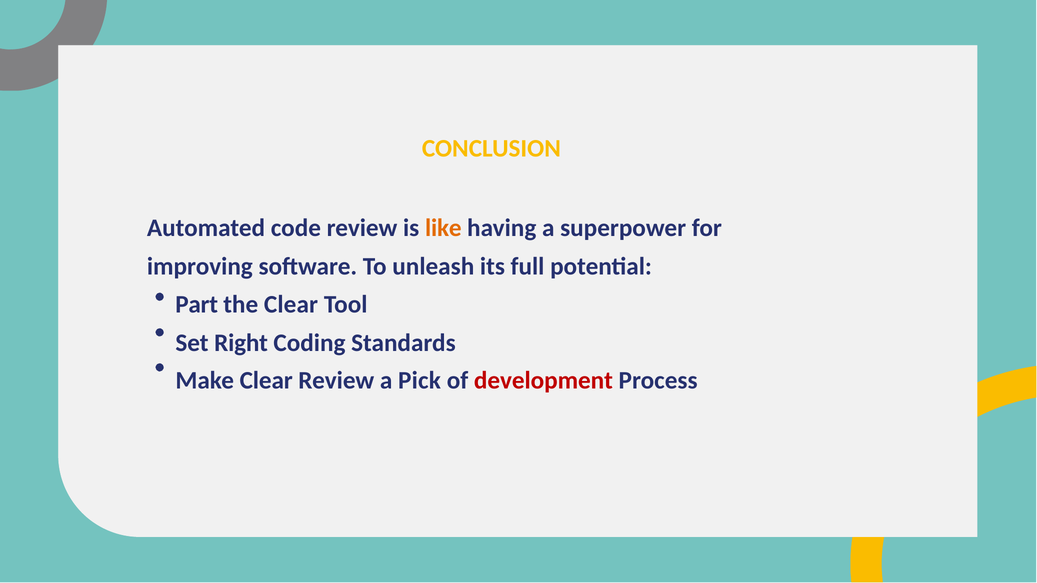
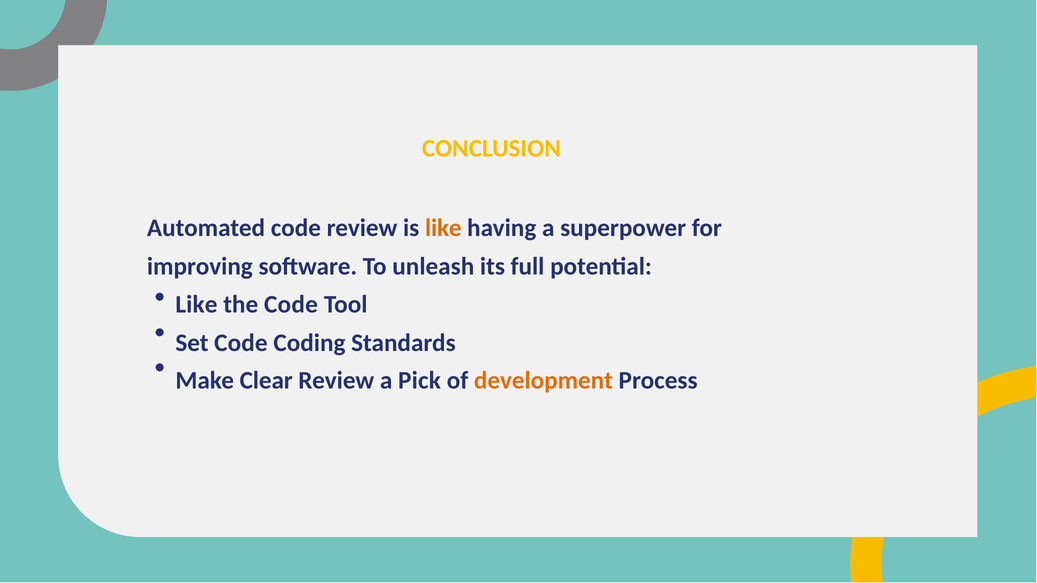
Part at (197, 305): Part -> Like
the Clear: Clear -> Code
Set Right: Right -> Code
development colour: red -> orange
